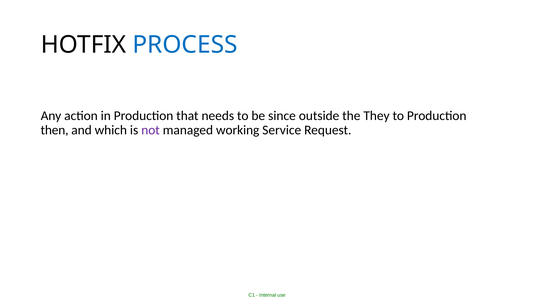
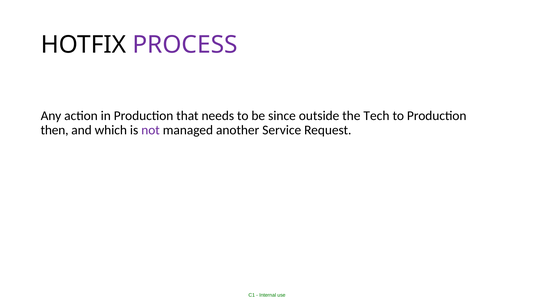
PROCESS colour: blue -> purple
They: They -> Tech
working: working -> another
